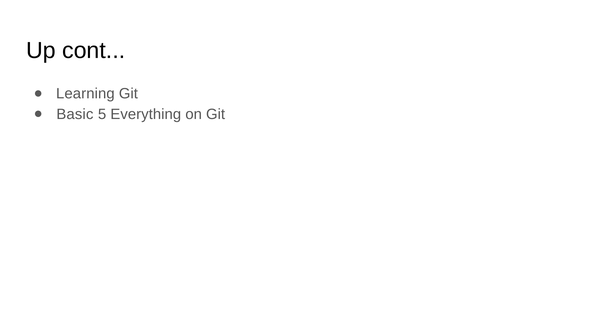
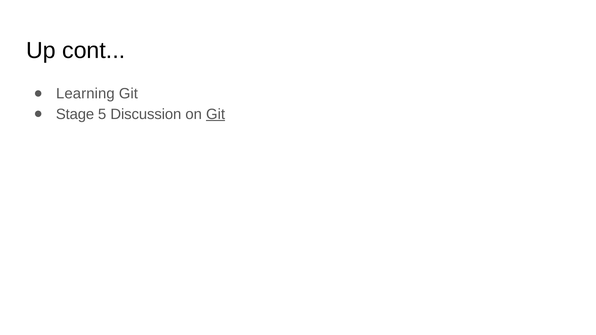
Basic: Basic -> Stage
Everything: Everything -> Discussion
Git at (216, 114) underline: none -> present
